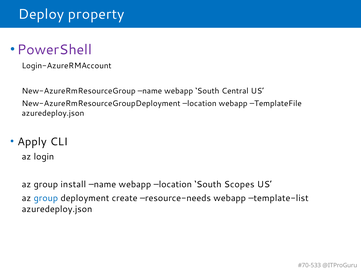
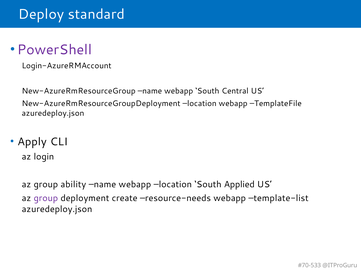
property: property -> standard
install: install -> ability
Scopes: Scopes -> Applied
group at (46, 198) colour: blue -> purple
